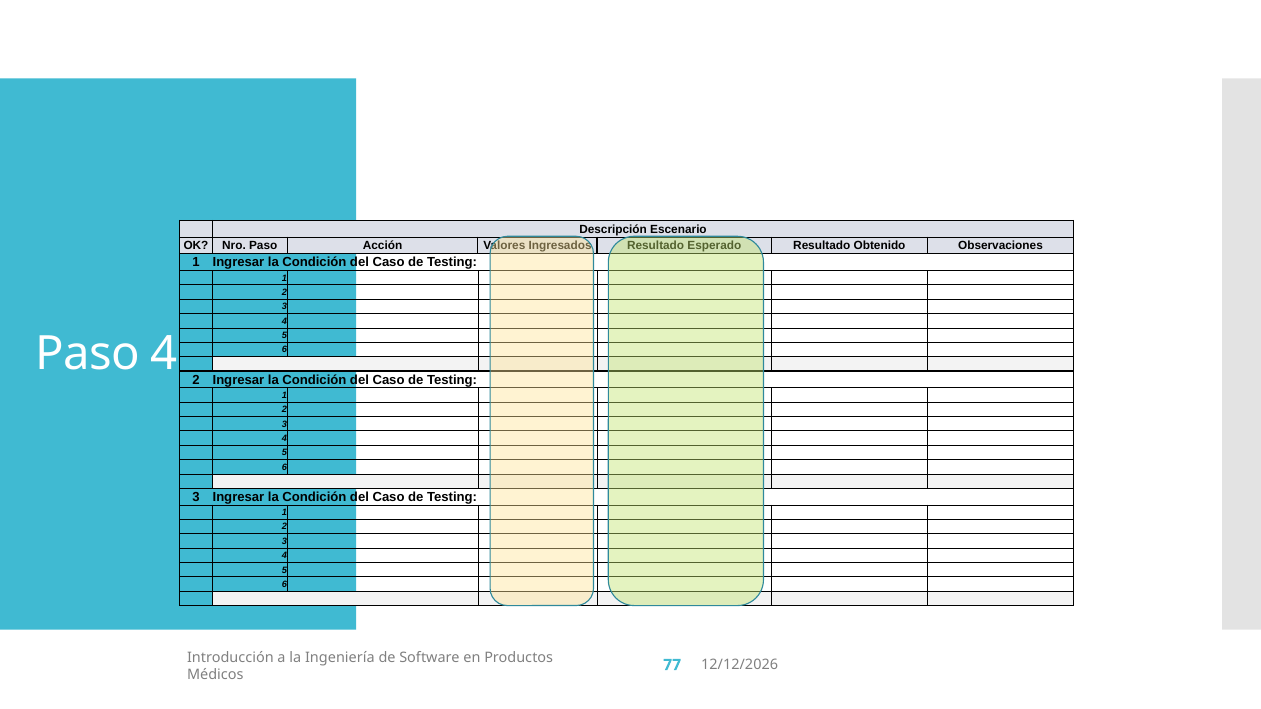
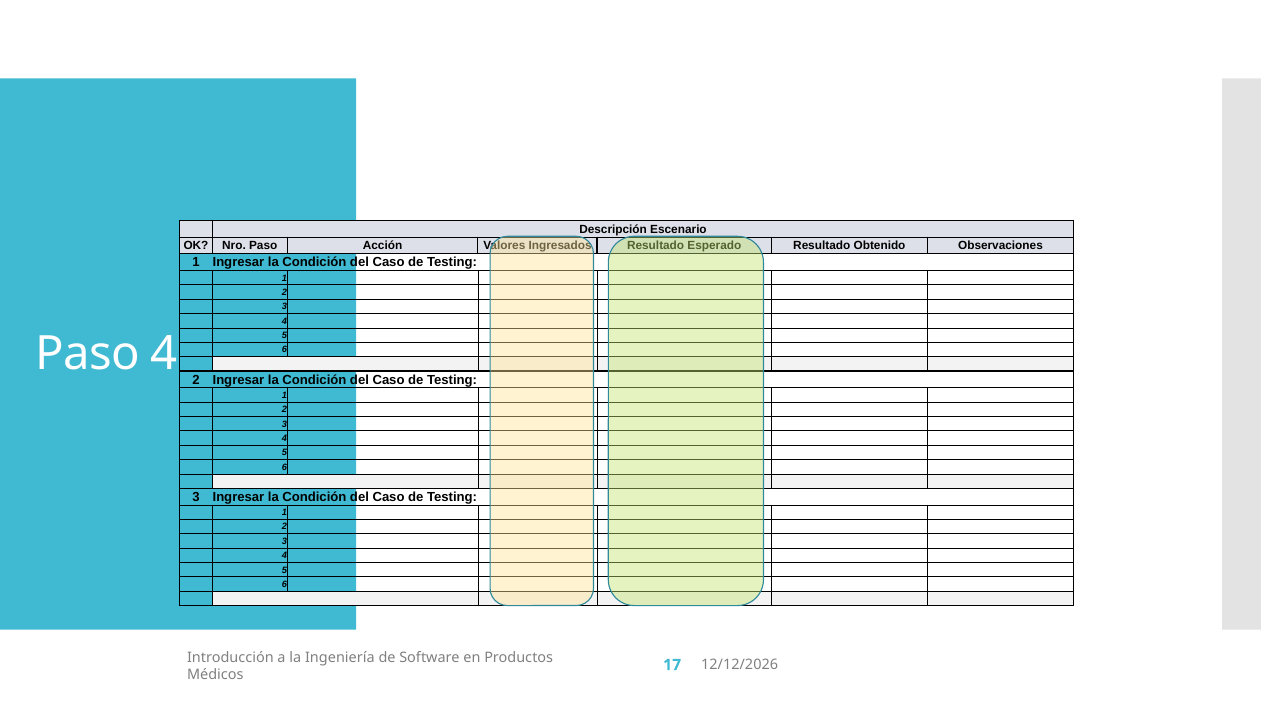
77: 77 -> 17
